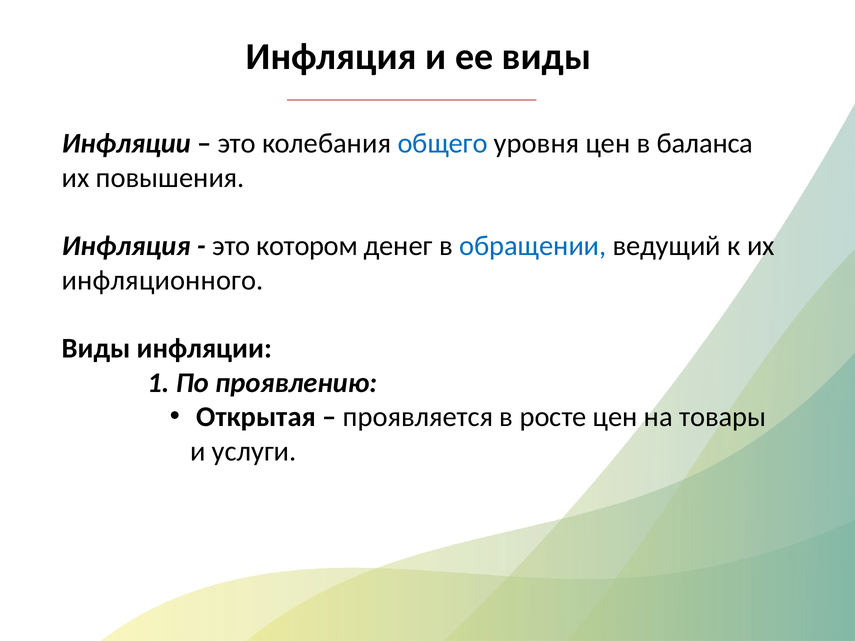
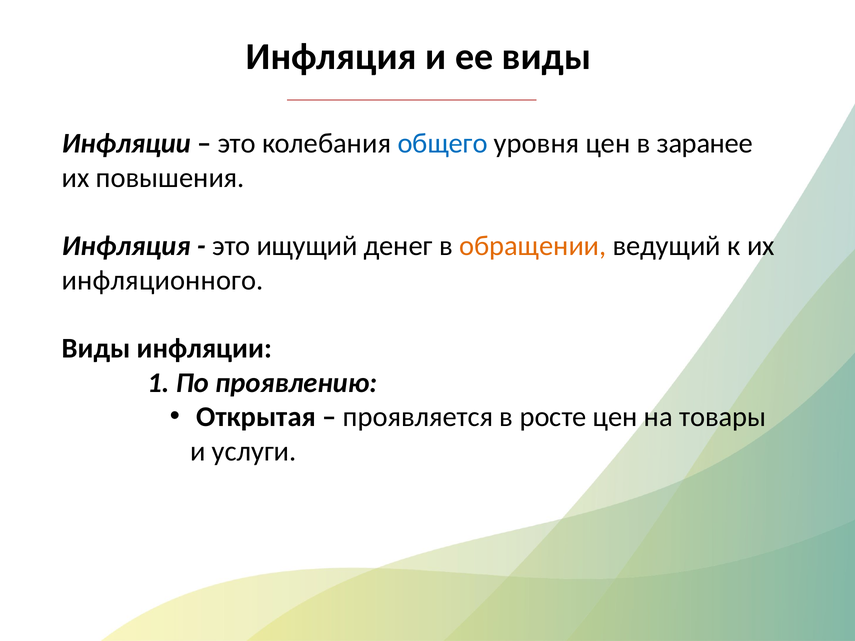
баланса: баланса -> заранее
котором: котором -> ищущий
обращении colour: blue -> orange
